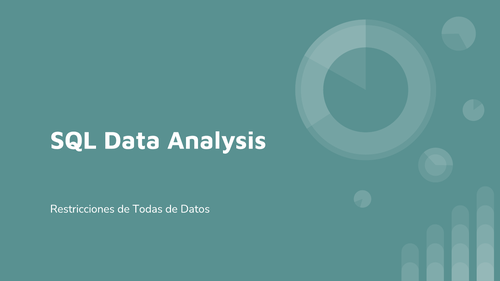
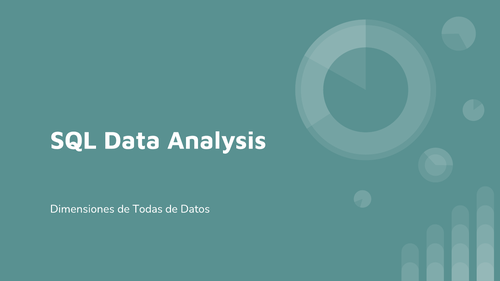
Restricciones: Restricciones -> Dimensiones
